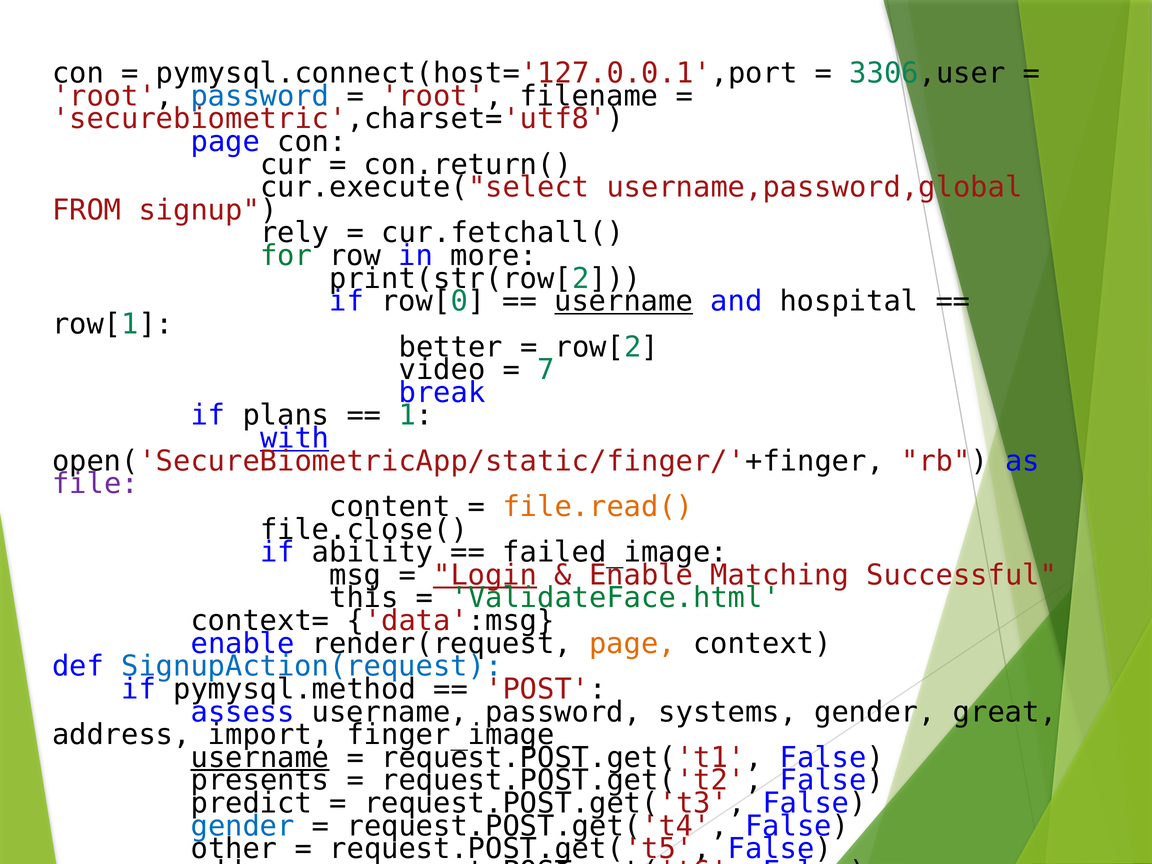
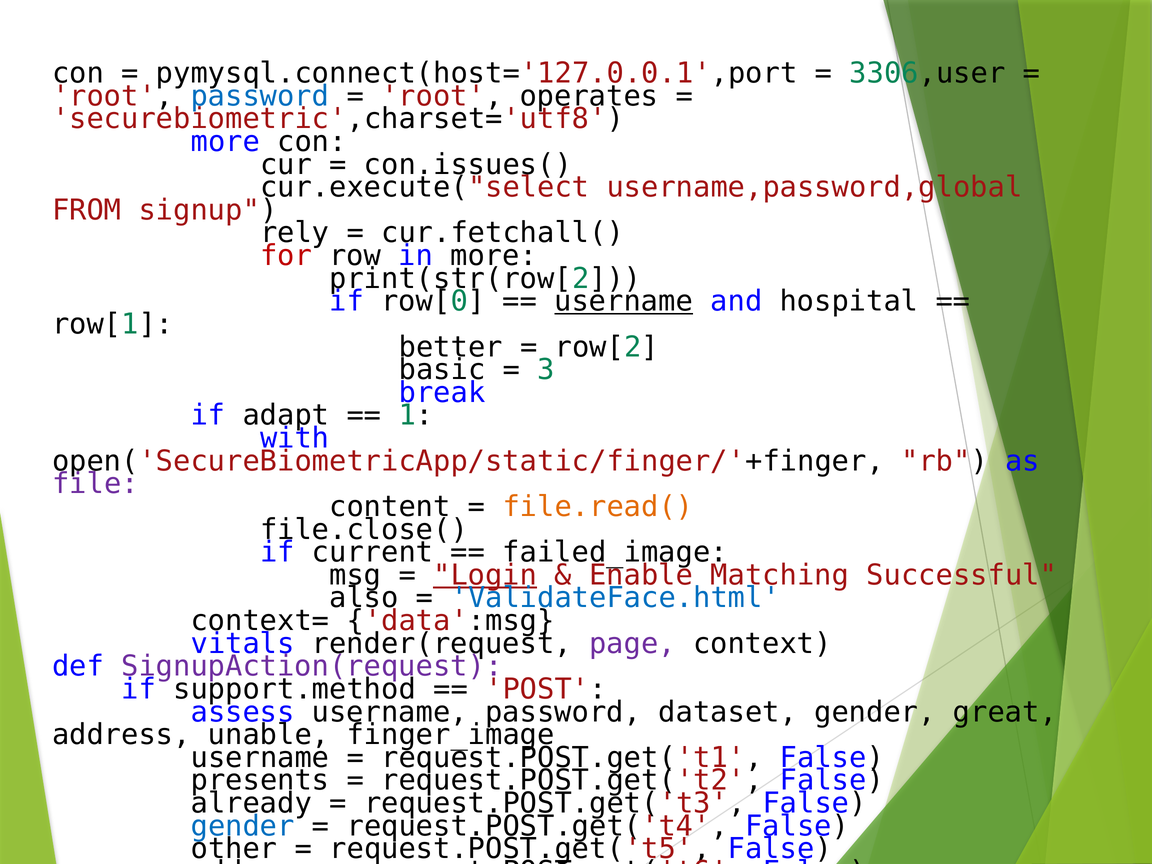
filename: filename -> operates
page at (225, 142): page -> more
con.return(: con.return( -> con.issues(
for colour: green -> red
video: video -> basic
7: 7 -> 3
plans: plans -> adapt
with underline: present -> none
ability: ability -> current
this: this -> also
ValidateFace.html colour: green -> blue
enable at (243, 644): enable -> vitals
page at (632, 644) colour: orange -> purple
SignupAction(request colour: blue -> purple
pymysql.method: pymysql.method -> support.method
systems: systems -> dataset
import: import -> unable
username at (260, 758) underline: present -> none
predict: predict -> already
